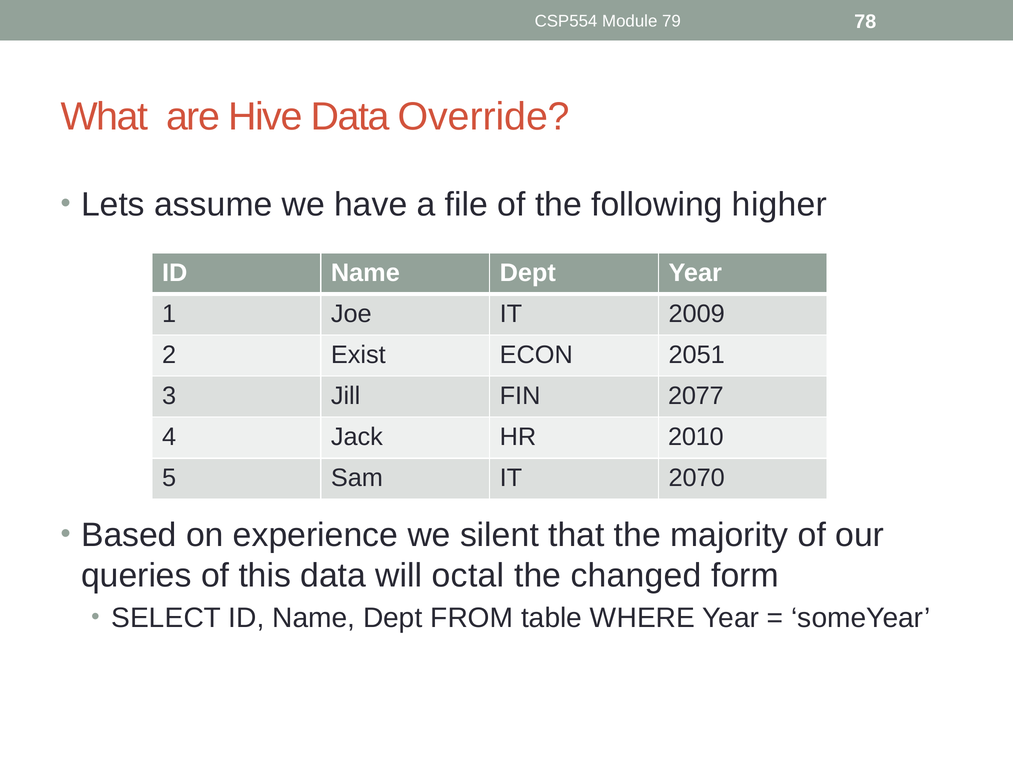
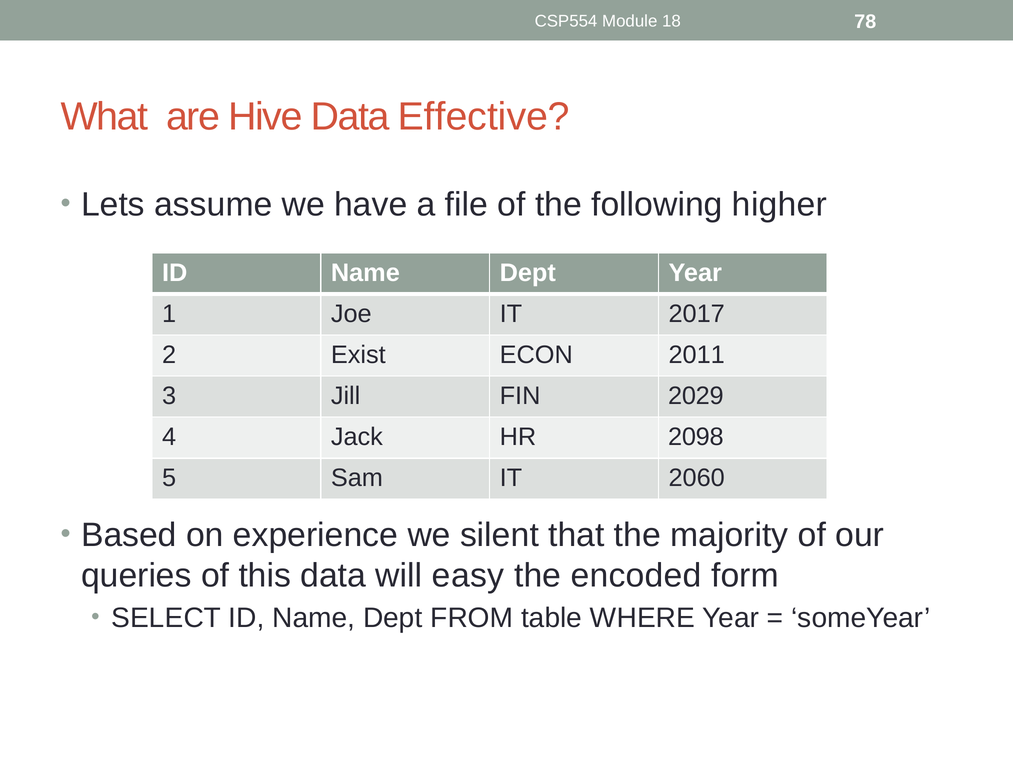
79: 79 -> 18
Override: Override -> Effective
2009: 2009 -> 2017
2051: 2051 -> 2011
2077: 2077 -> 2029
2010: 2010 -> 2098
2070: 2070 -> 2060
octal: octal -> easy
changed: changed -> encoded
